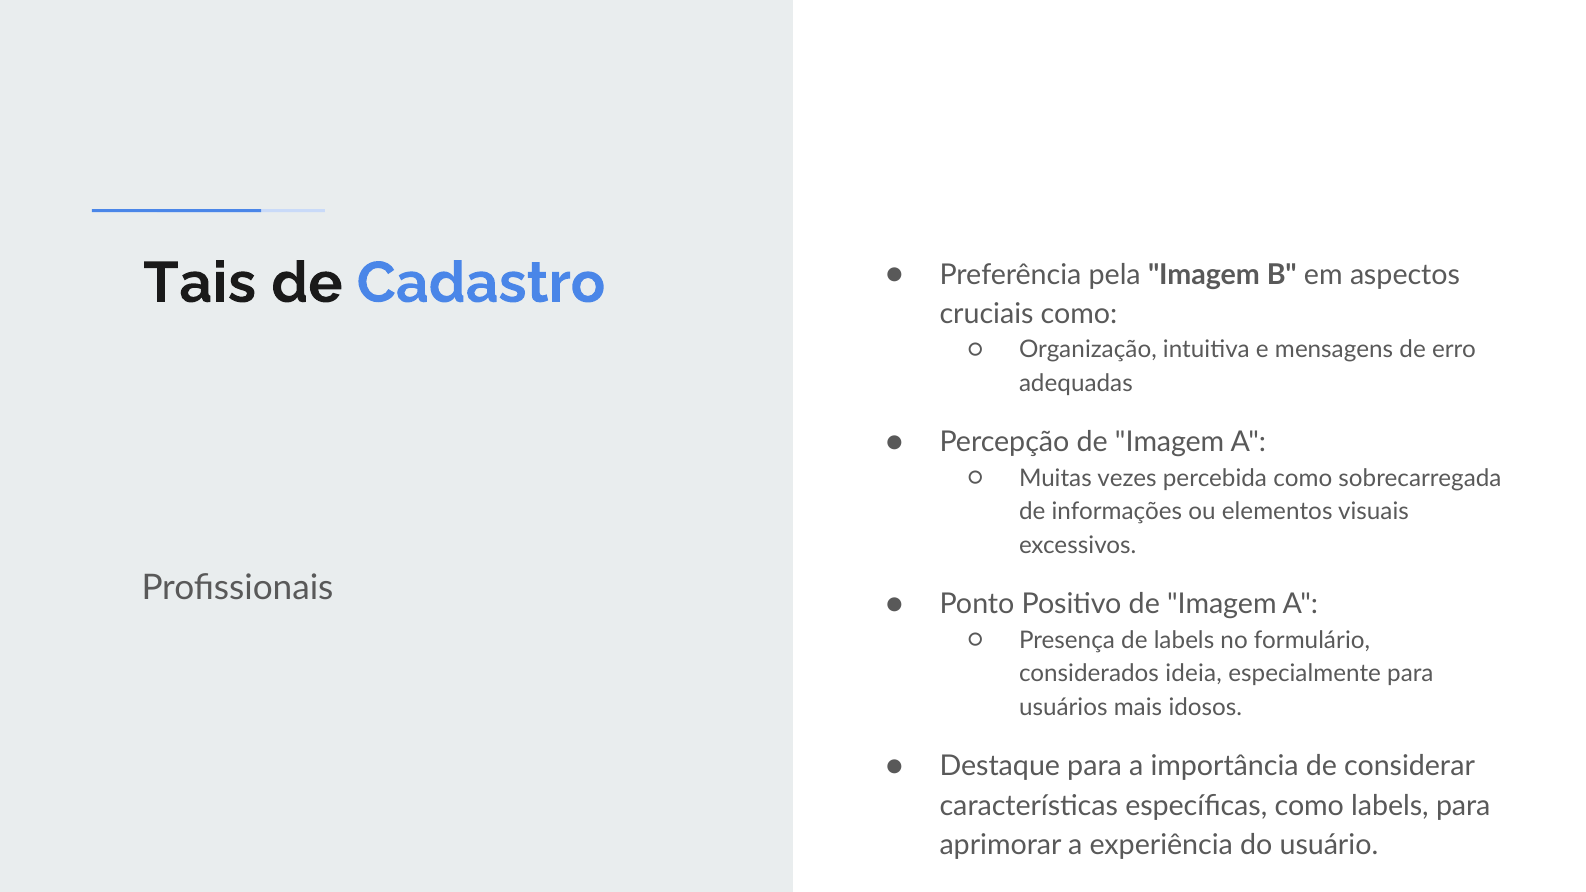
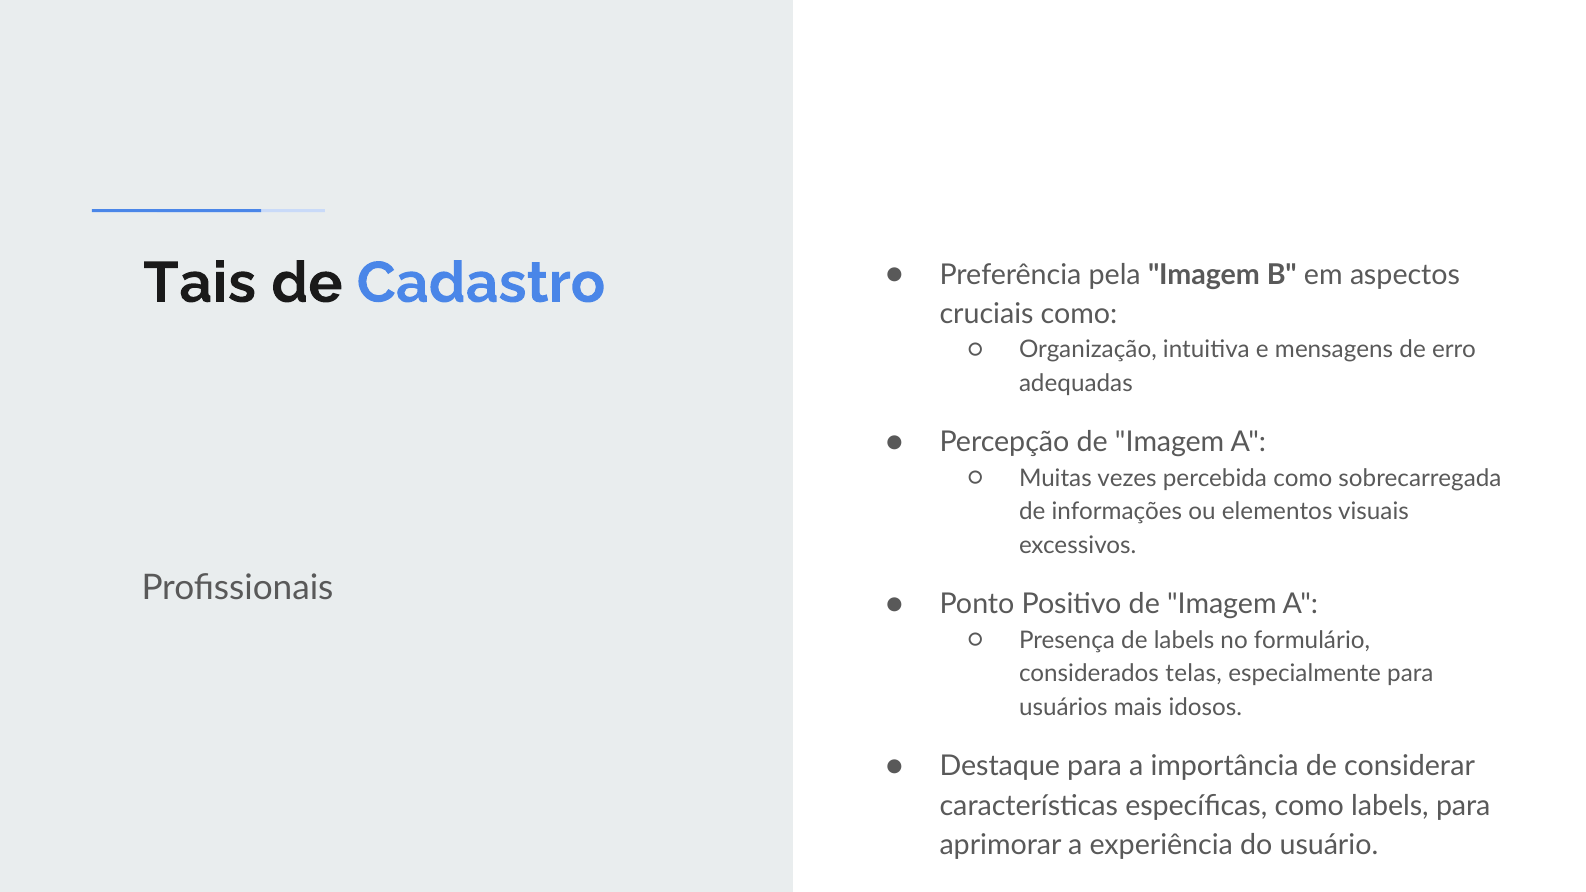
ideia: ideia -> telas
